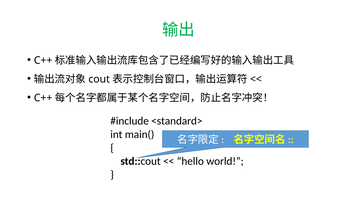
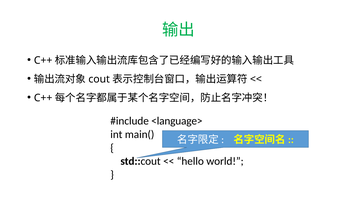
<standard>: <standard> -> <language>
